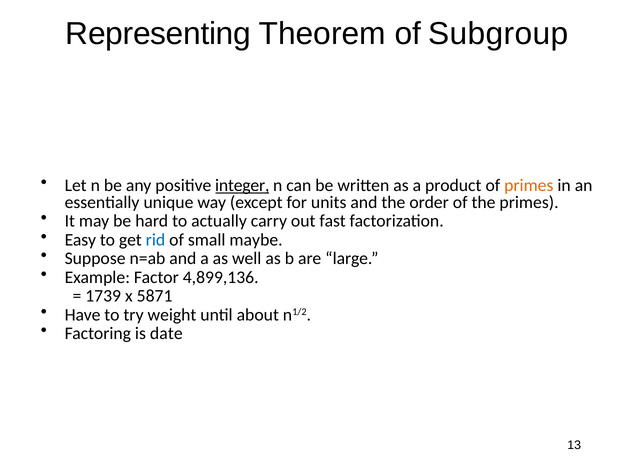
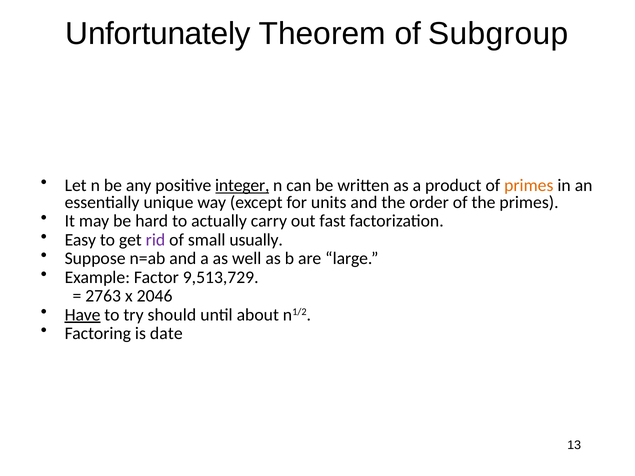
Representing: Representing -> Unfortunately
rid colour: blue -> purple
maybe: maybe -> usually
4,899,136: 4,899,136 -> 9,513,729
1739: 1739 -> 2763
5871: 5871 -> 2046
Have underline: none -> present
weight: weight -> should
